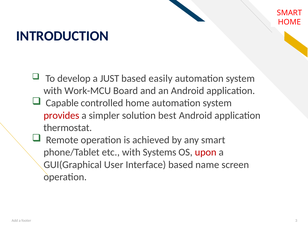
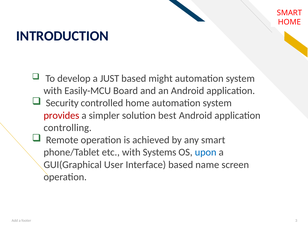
easily: easily -> might
Work-MCU: Work-MCU -> Easily-MCU
Capable: Capable -> Security
thermostat: thermostat -> controlling
upon colour: red -> blue
